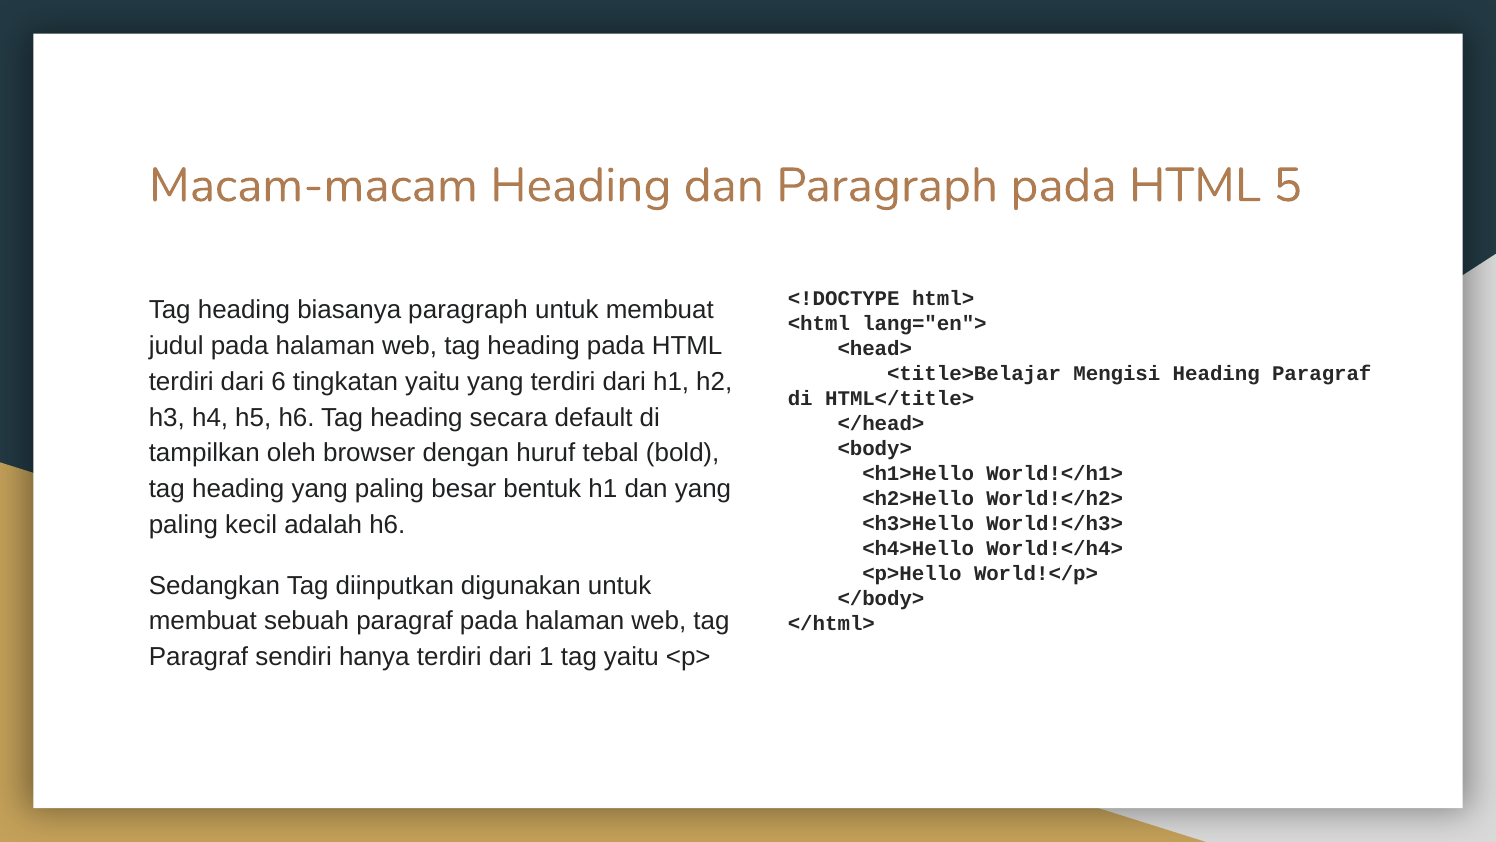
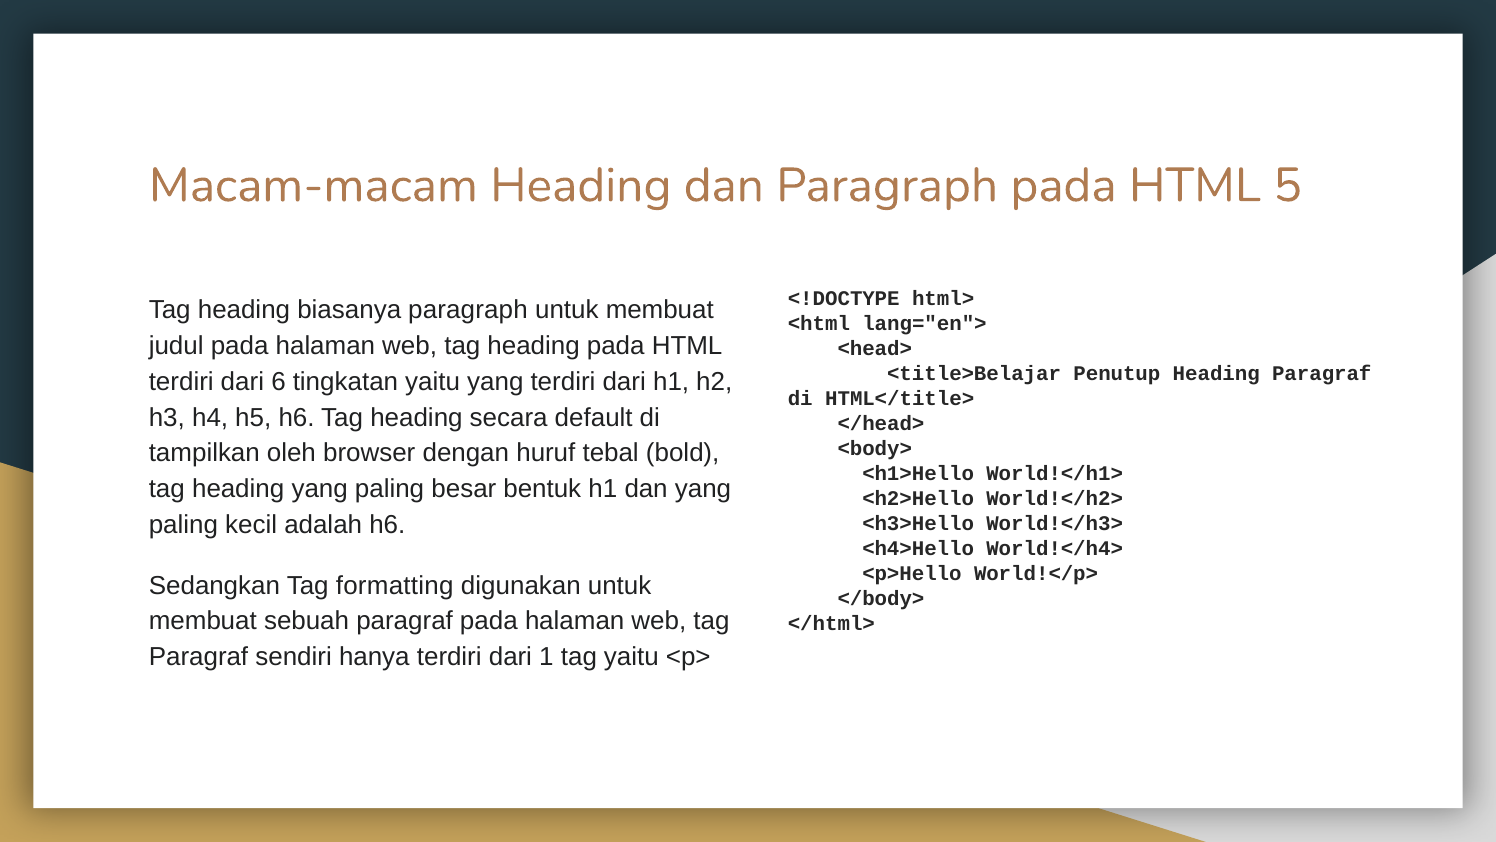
Mengisi: Mengisi -> Penutup
diinputkan: diinputkan -> formatting
